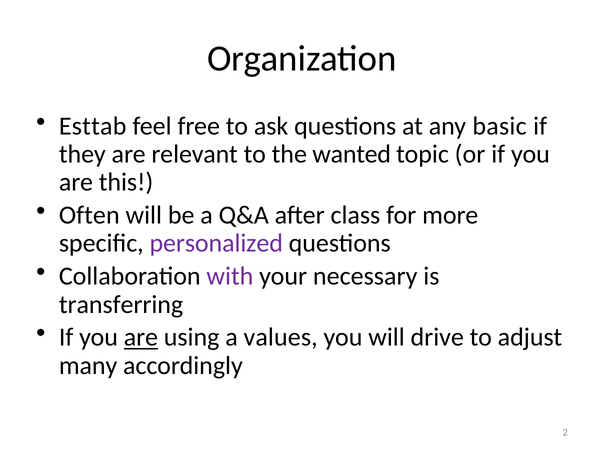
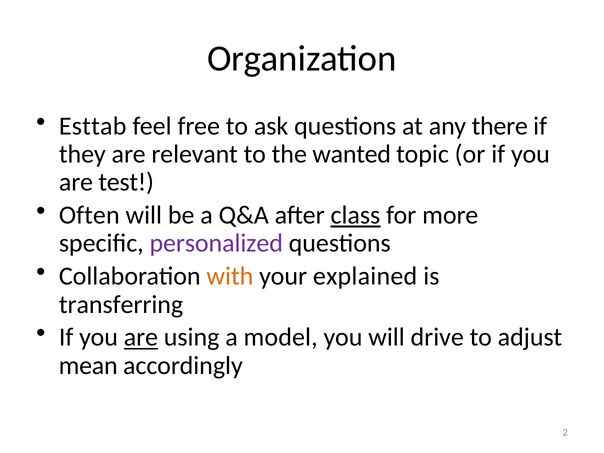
basic: basic -> there
this: this -> test
class underline: none -> present
with colour: purple -> orange
necessary: necessary -> explained
values: values -> model
many: many -> mean
